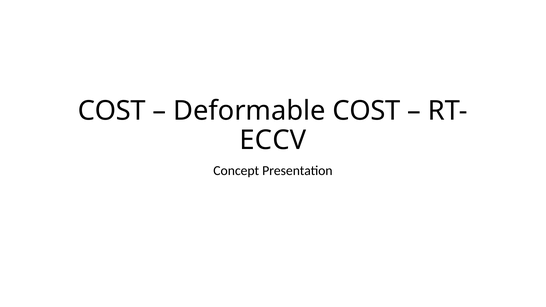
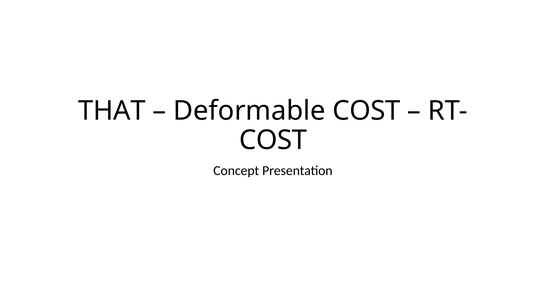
COST at (112, 111): COST -> THAT
ECCV at (273, 140): ECCV -> COST
